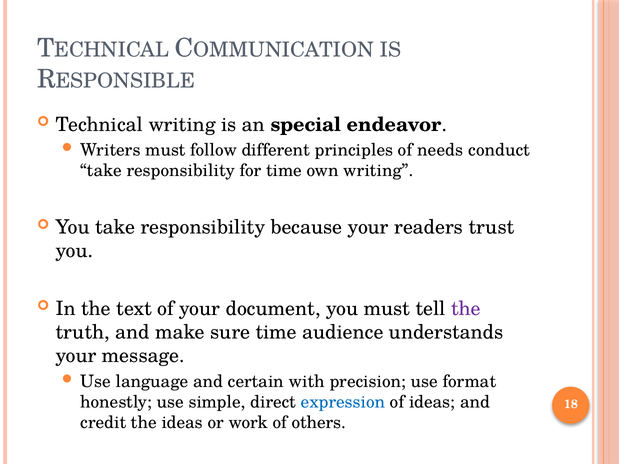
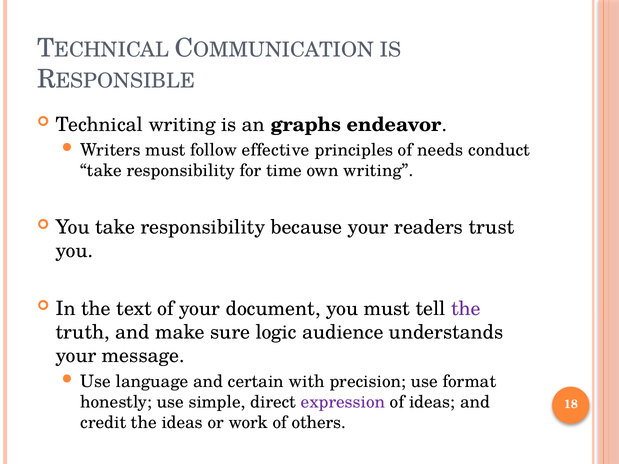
special: special -> graphs
different: different -> effective
sure time: time -> logic
expression colour: blue -> purple
